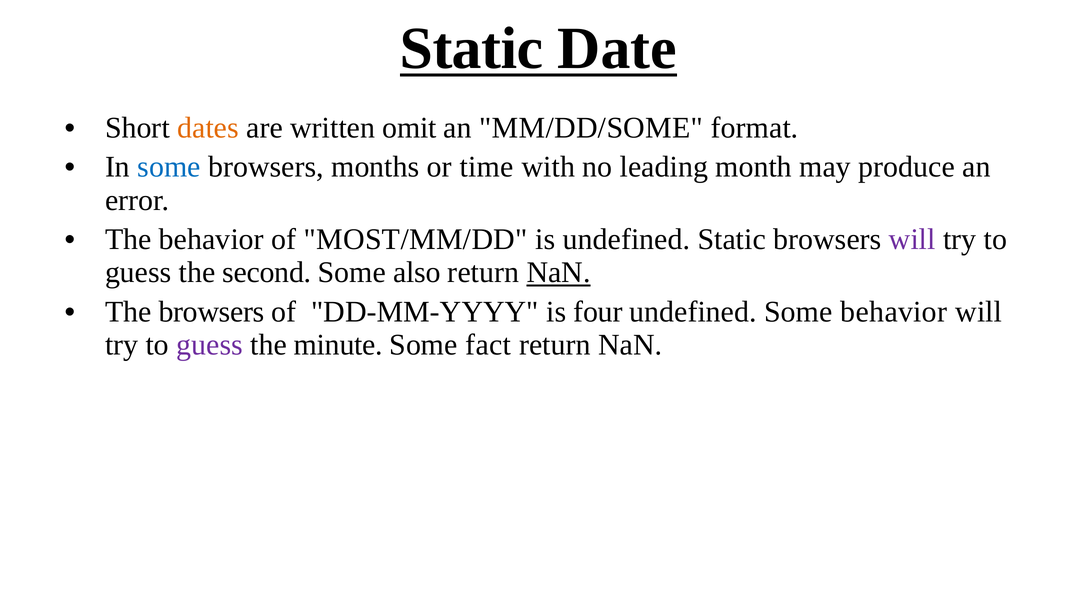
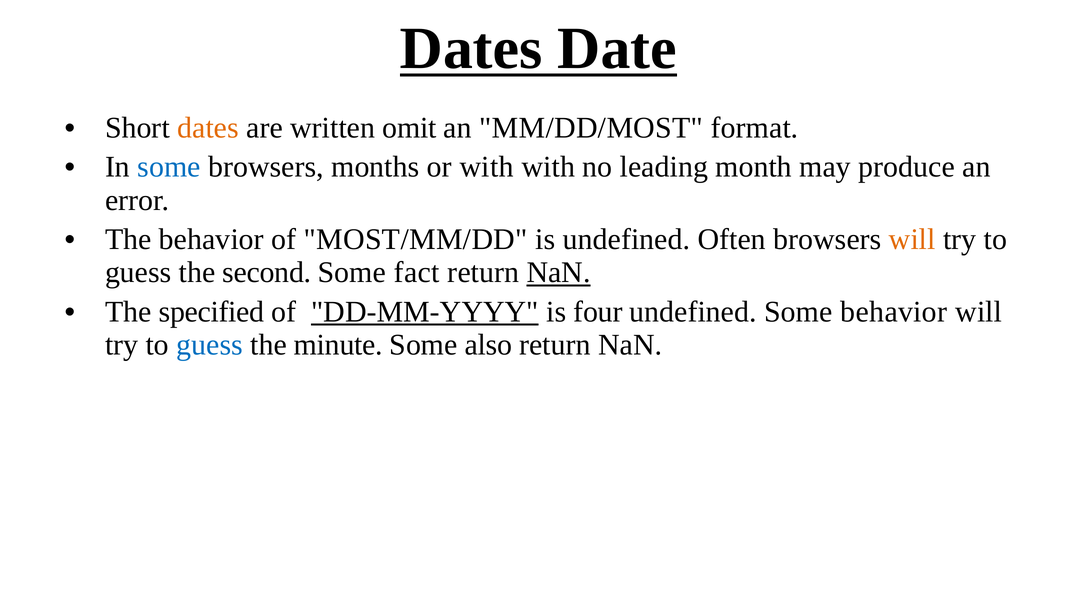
Static at (472, 49): Static -> Dates
MM/DD/SOME: MM/DD/SOME -> MM/DD/MOST
or time: time -> with
undefined Static: Static -> Often
will at (912, 239) colour: purple -> orange
also: also -> fact
The browsers: browsers -> specified
DD-MM-YYYY underline: none -> present
guess at (210, 345) colour: purple -> blue
fact: fact -> also
